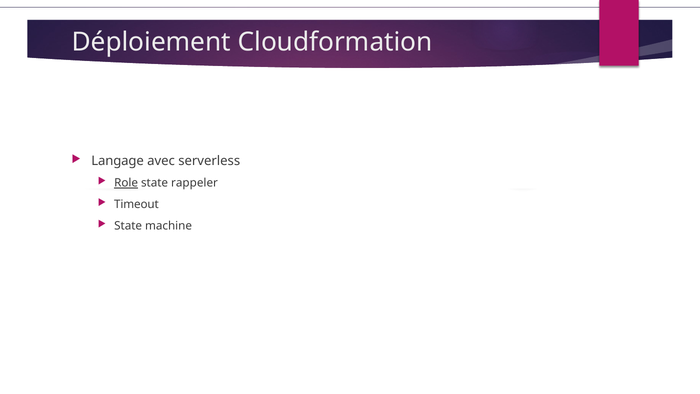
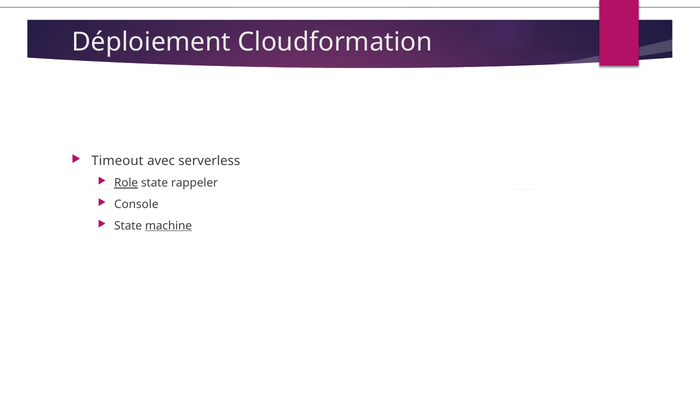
Langage: Langage -> Timeout
Timeout: Timeout -> Console
machine underline: none -> present
